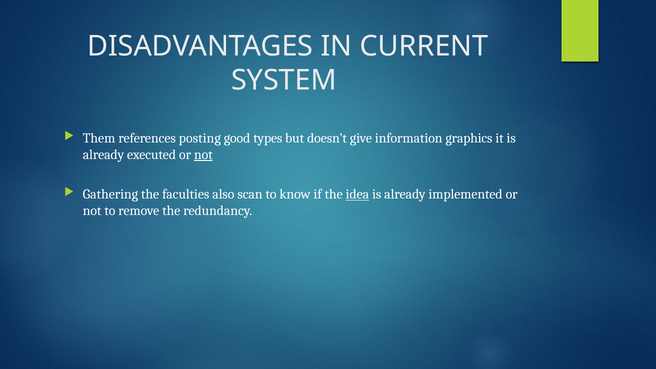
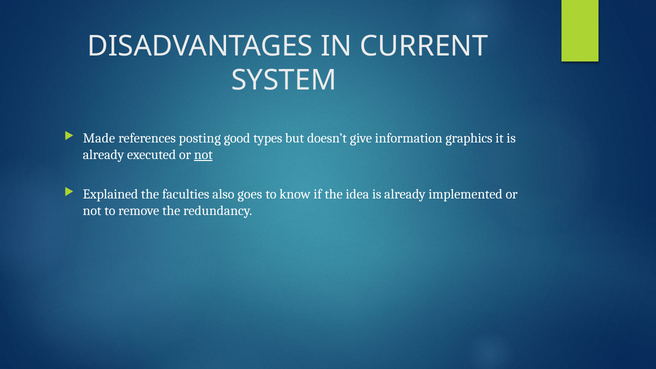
Them: Them -> Made
Gathering: Gathering -> Explained
scan: scan -> goes
idea underline: present -> none
